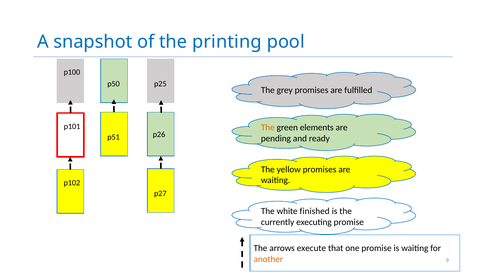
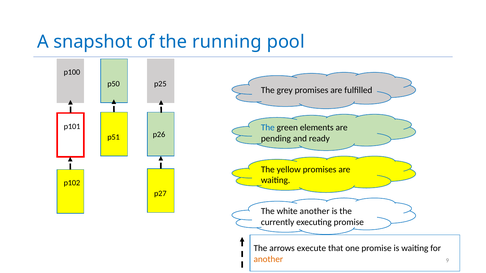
printing: printing -> running
The at (268, 128) colour: orange -> blue
white finished: finished -> another
